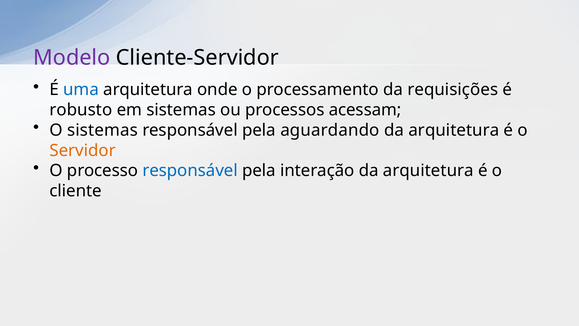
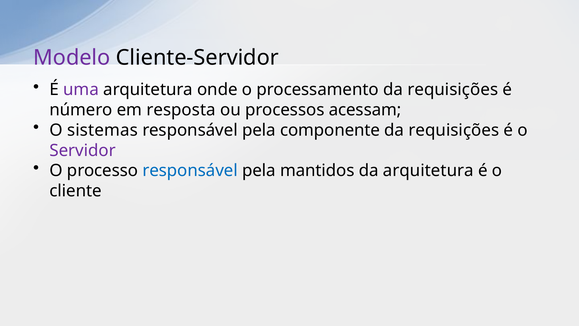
uma colour: blue -> purple
robusto: robusto -> número
em sistemas: sistemas -> resposta
aguardando: aguardando -> componente
arquitetura at (454, 130): arquitetura -> requisições
Servidor colour: orange -> purple
interação: interação -> mantidos
